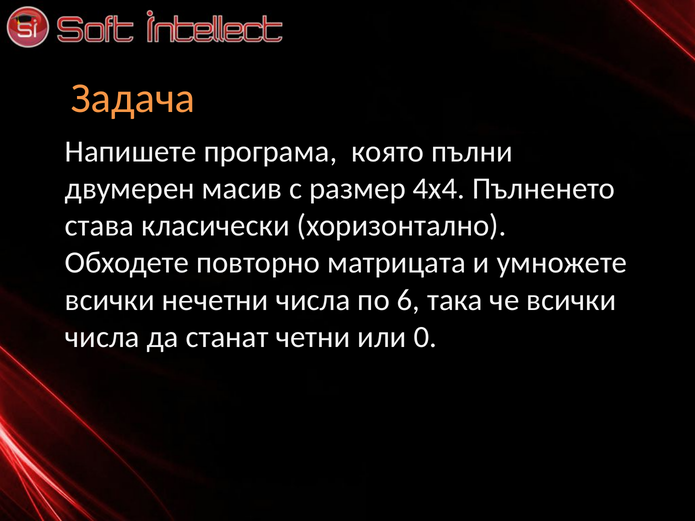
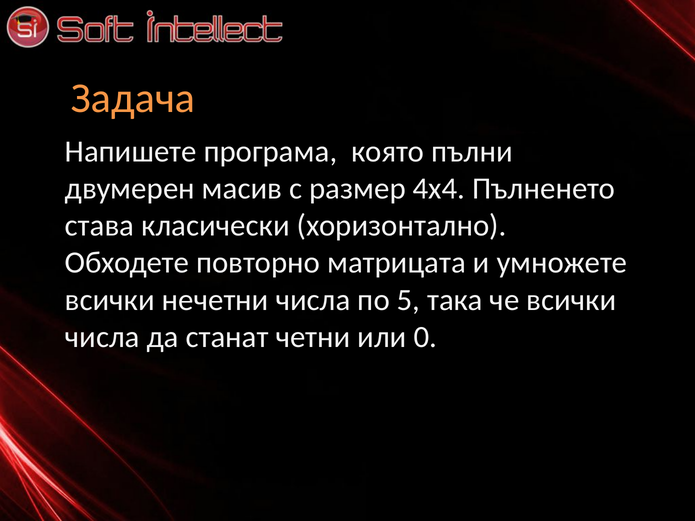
6: 6 -> 5
